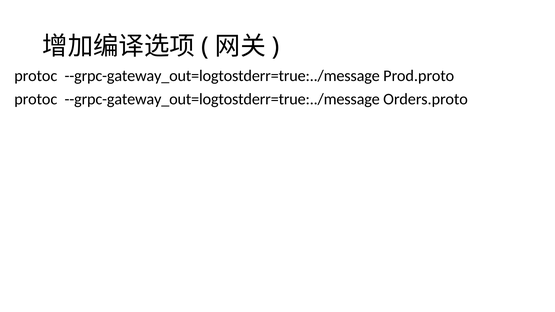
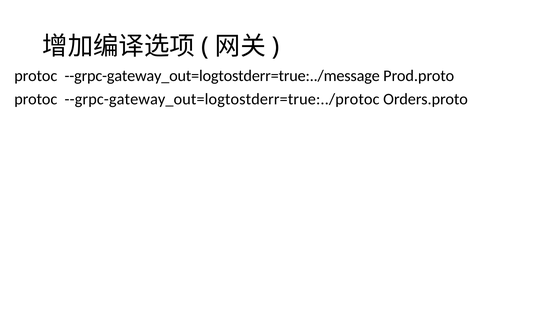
--grpc-gateway_out=logtostderr=true:../message at (222, 99): --grpc-gateway_out=logtostderr=true:../message -> --grpc-gateway_out=logtostderr=true:../protoc
